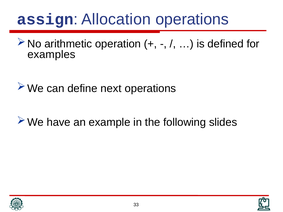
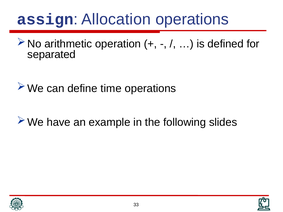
examples: examples -> separated
next: next -> time
